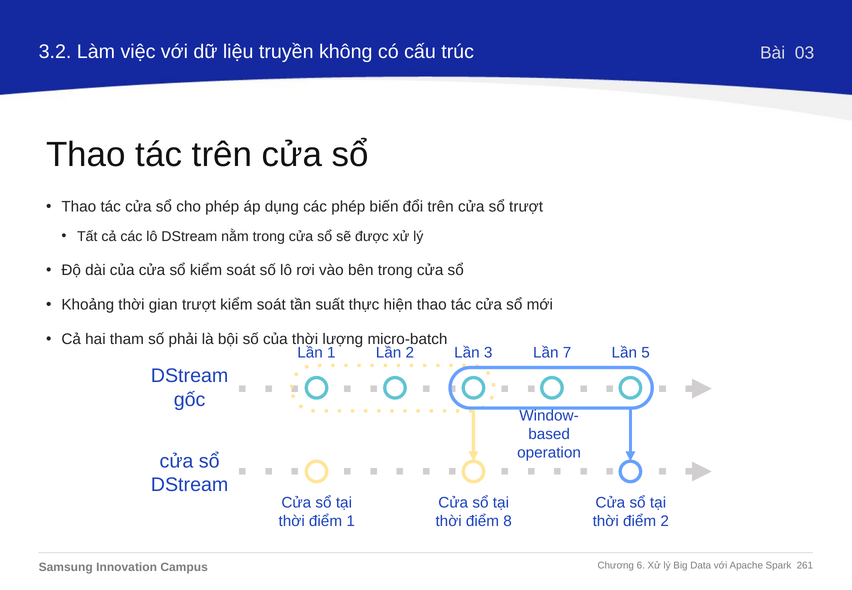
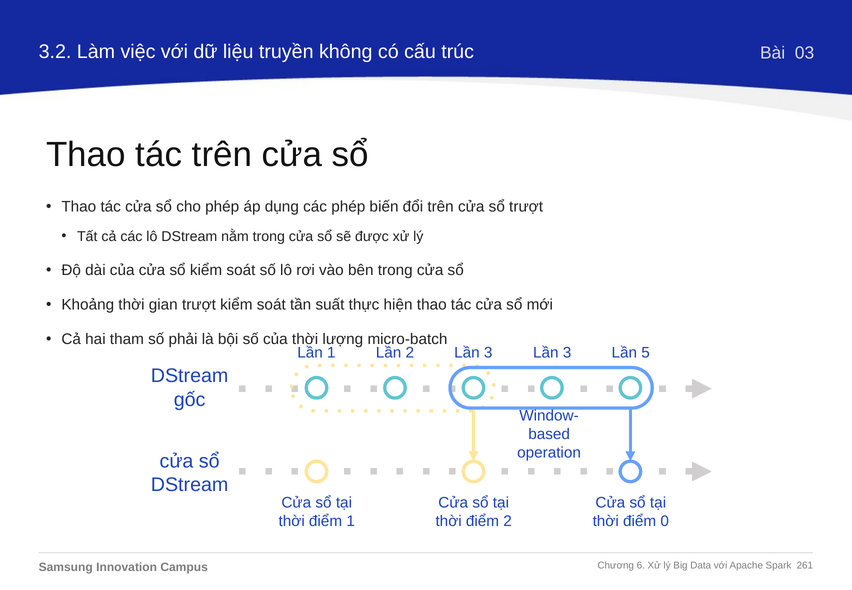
3 Lần 7: 7 -> 3
điểm 8: 8 -> 2
điểm 2: 2 -> 0
